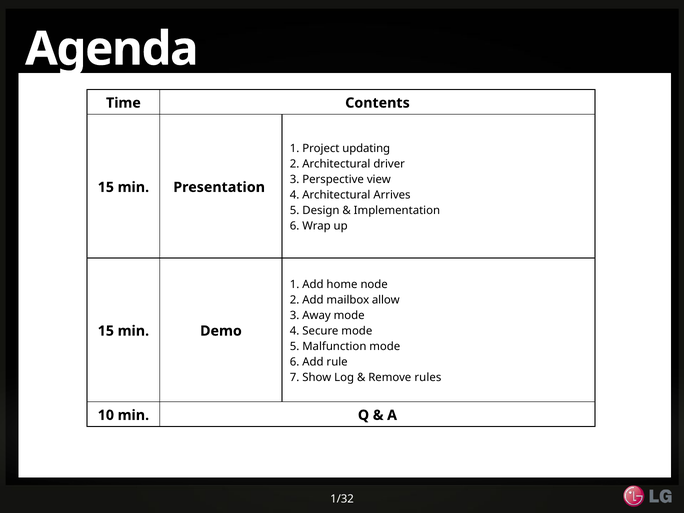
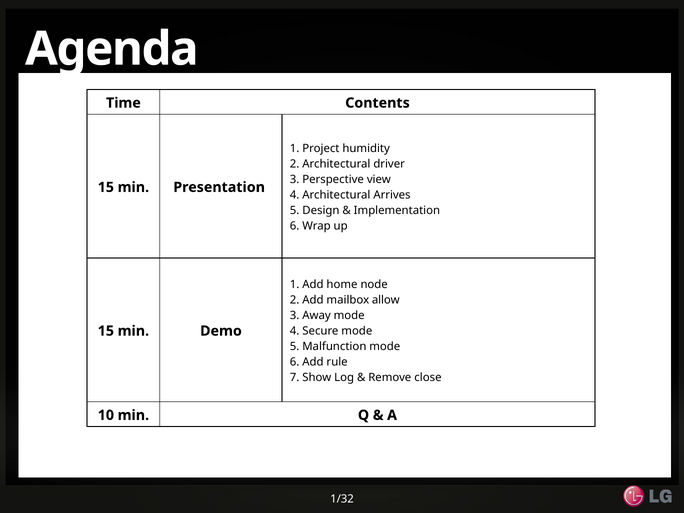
updating: updating -> humidity
rules: rules -> close
